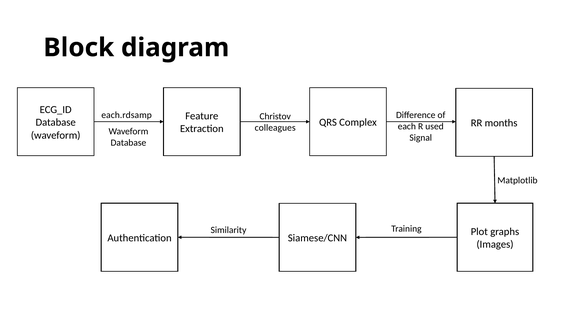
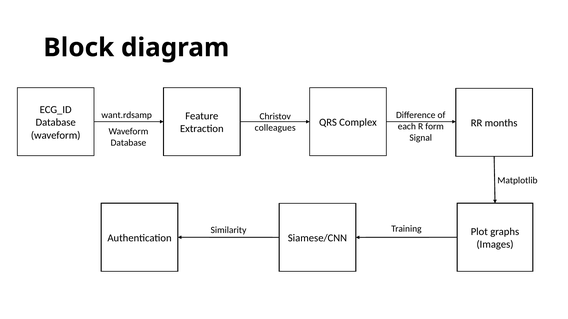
each.rdsamp: each.rdsamp -> want.rdsamp
used: used -> form
